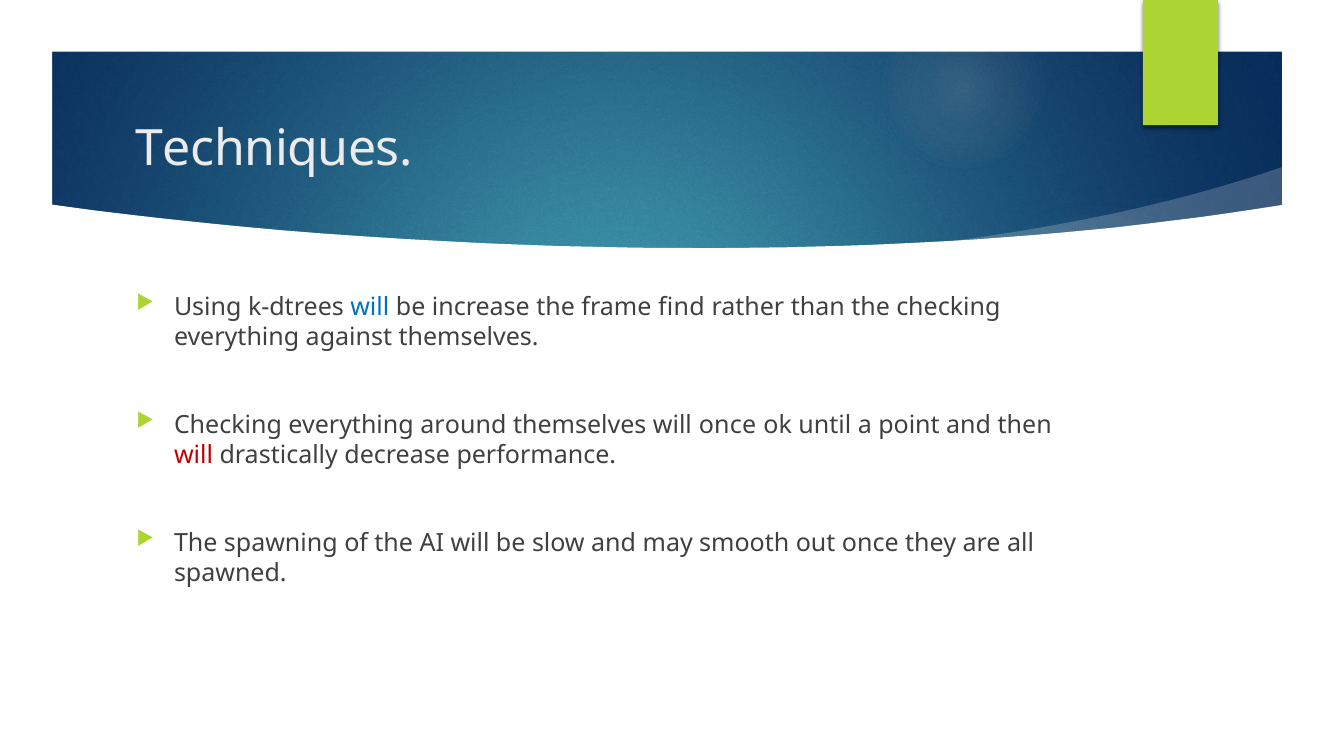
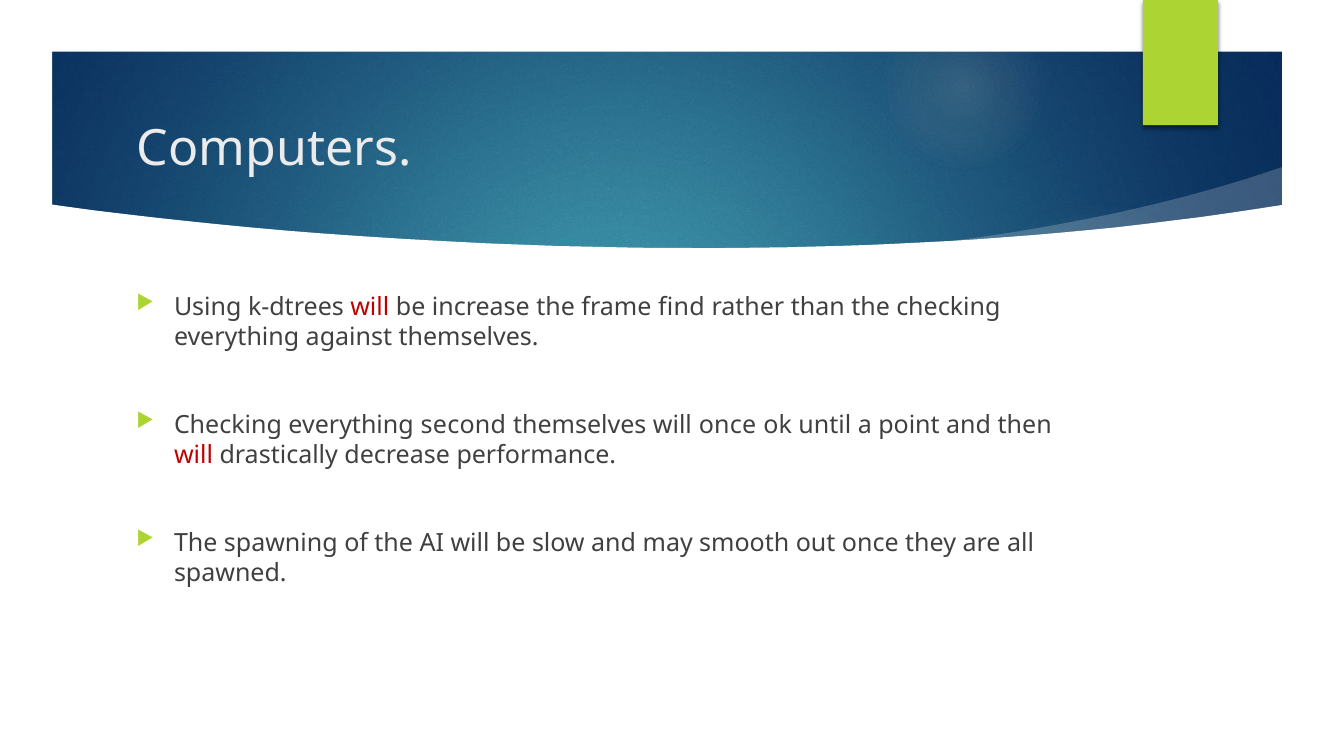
Techniques: Techniques -> Computers
will at (370, 307) colour: blue -> red
around: around -> second
